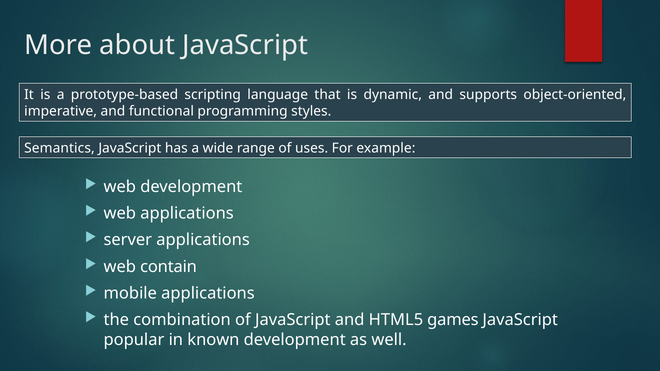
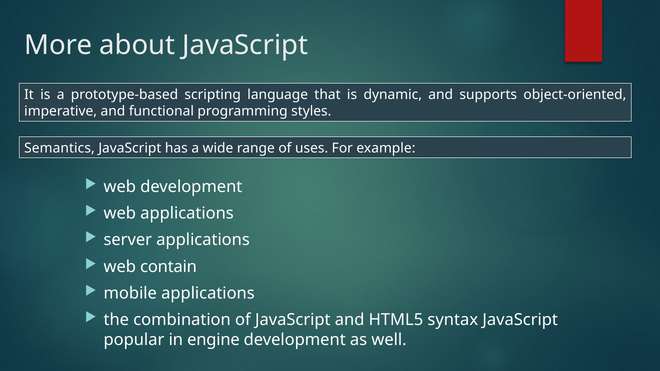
games: games -> syntax
known: known -> engine
